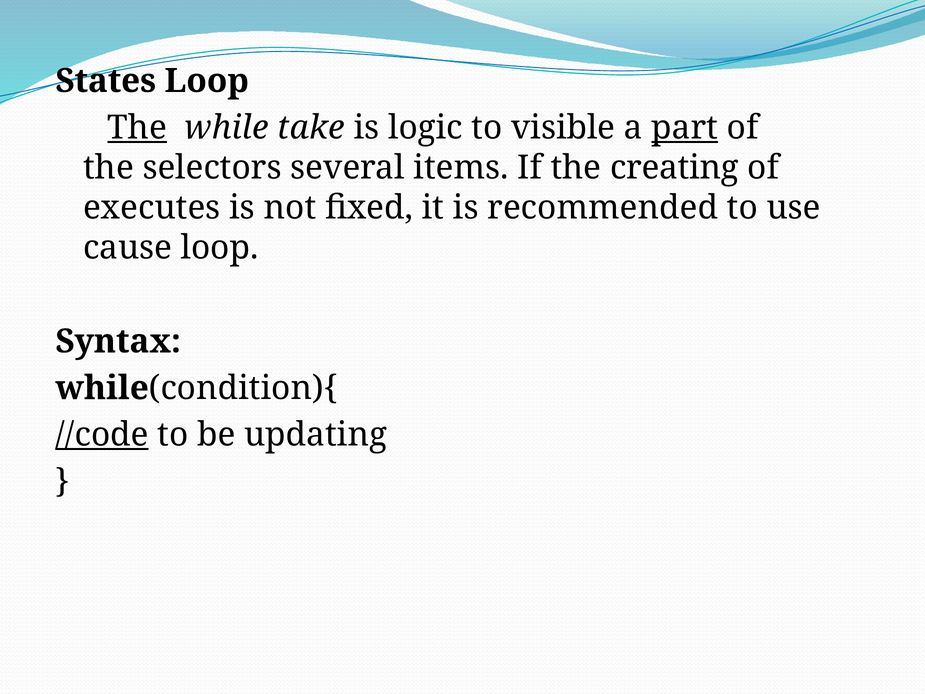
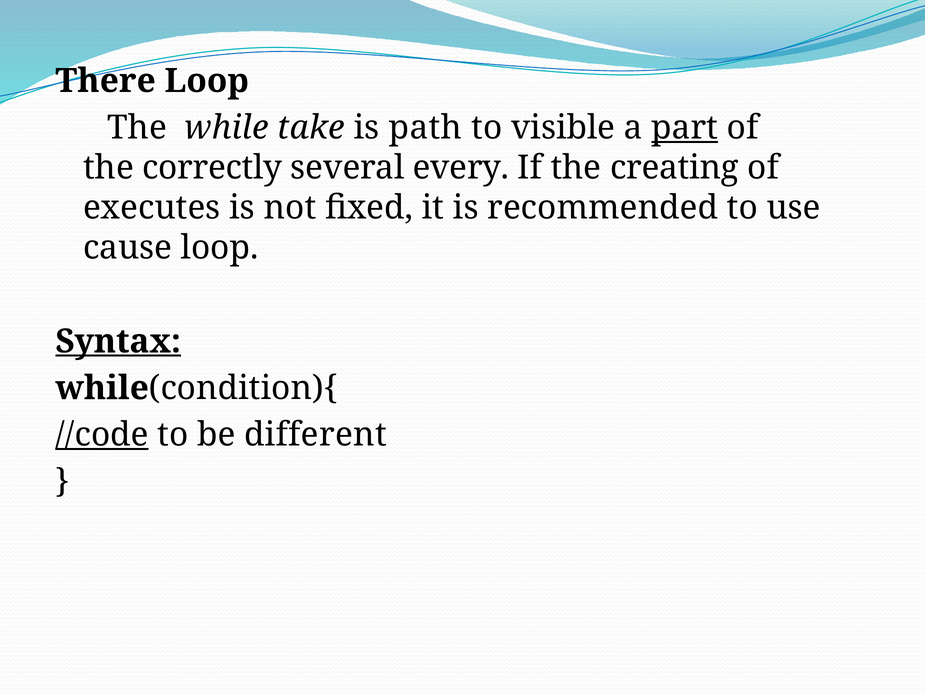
States: States -> There
The at (137, 128) underline: present -> none
logic: logic -> path
selectors: selectors -> correctly
items: items -> every
Syntax underline: none -> present
updating: updating -> different
